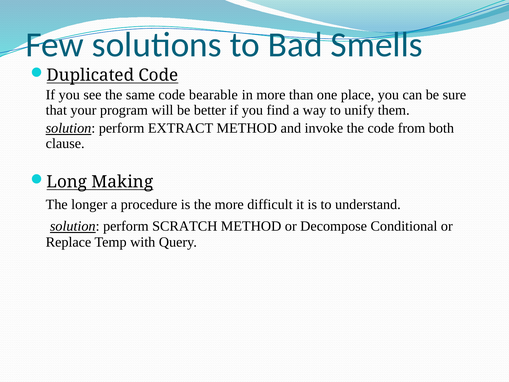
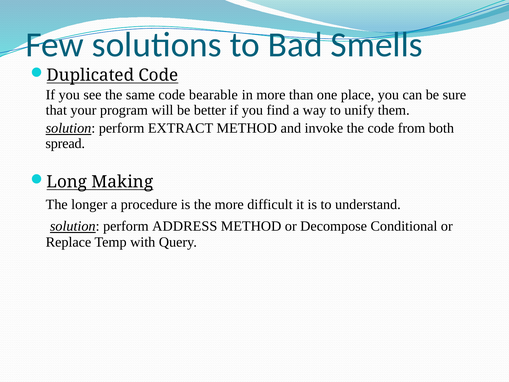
clause: clause -> spread
SCRATCH: SCRATCH -> ADDRESS
